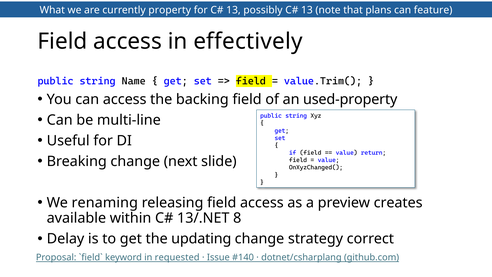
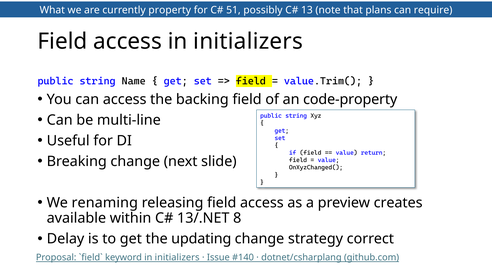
13 at (233, 10): 13 -> 51
feature: feature -> require
access in effectively: effectively -> initializers
used-property: used-property -> code-property
keyword in requested: requested -> initializers
